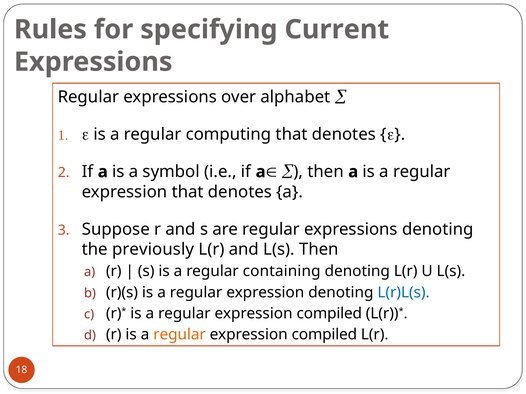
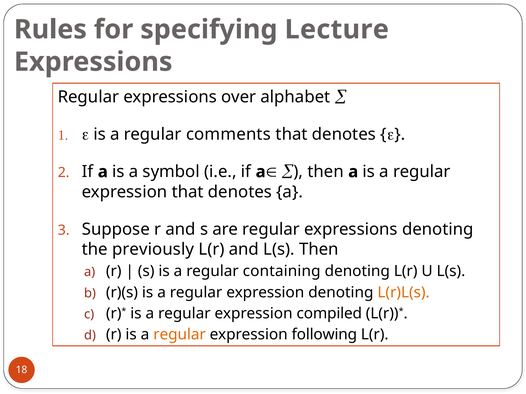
Current: Current -> Lecture
computing: computing -> comments
L(r)L(s colour: blue -> orange
compiled at (324, 335): compiled -> following
